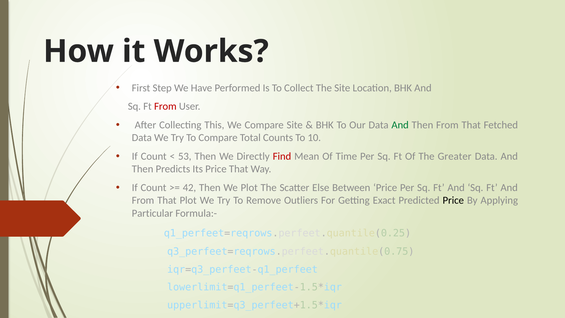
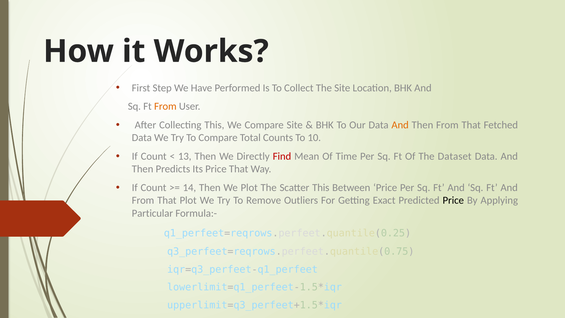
From at (165, 106) colour: red -> orange
And at (400, 125) colour: green -> orange
53: 53 -> 13
Greater: Greater -> Dataset
42: 42 -> 14
Scatter Else: Else -> This
